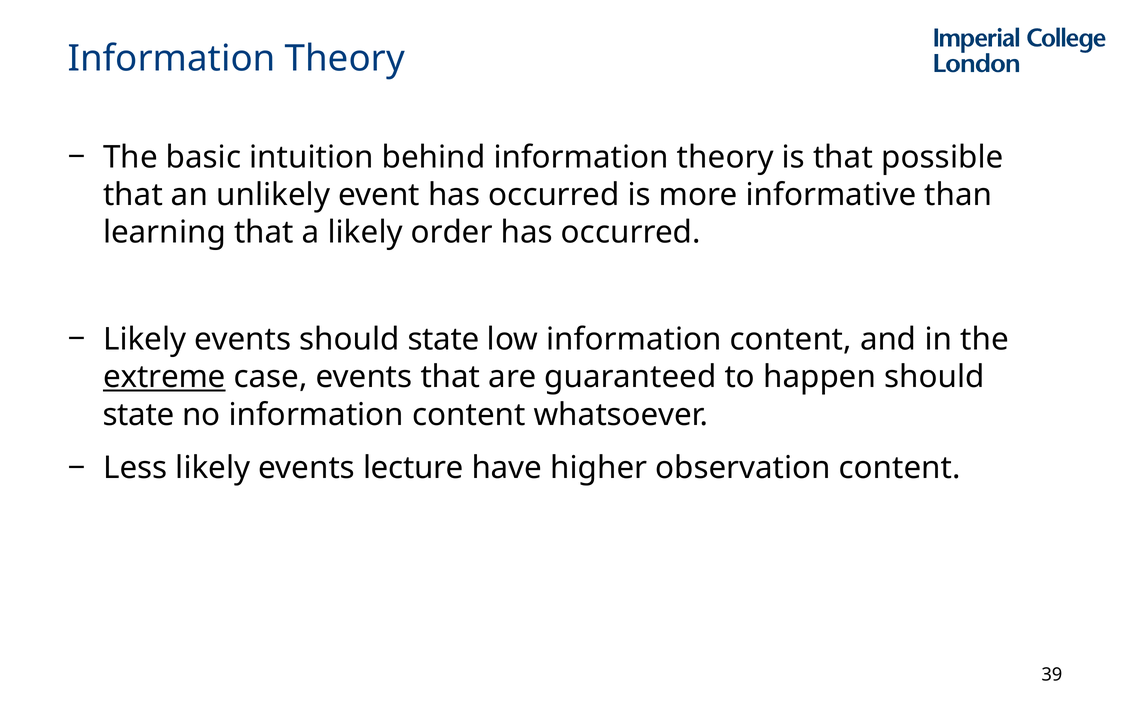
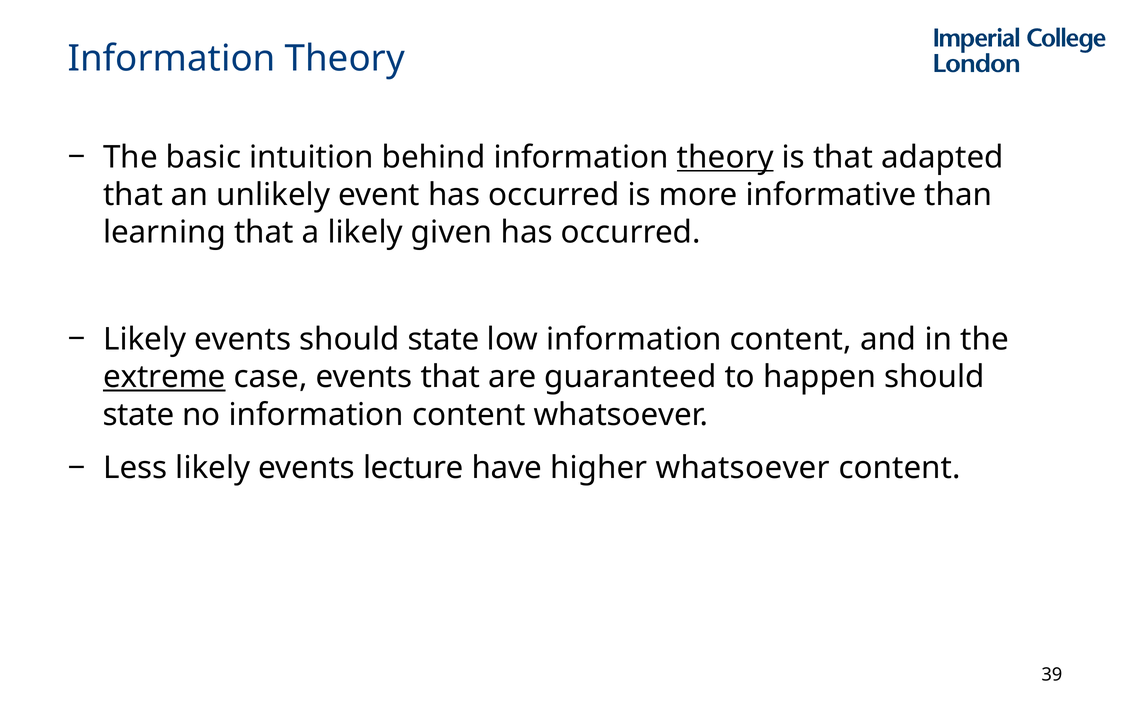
theory at (725, 157) underline: none -> present
possible: possible -> adapted
order: order -> given
higher observation: observation -> whatsoever
